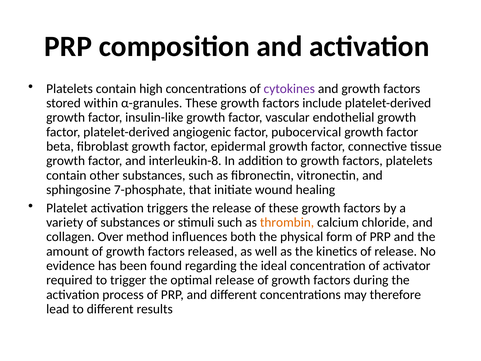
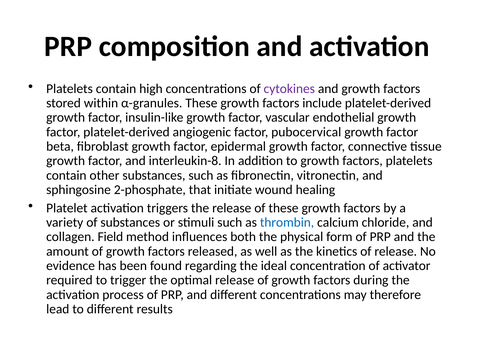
7-phosphate: 7-phosphate -> 2-phosphate
thrombin colour: orange -> blue
Over: Over -> Field
